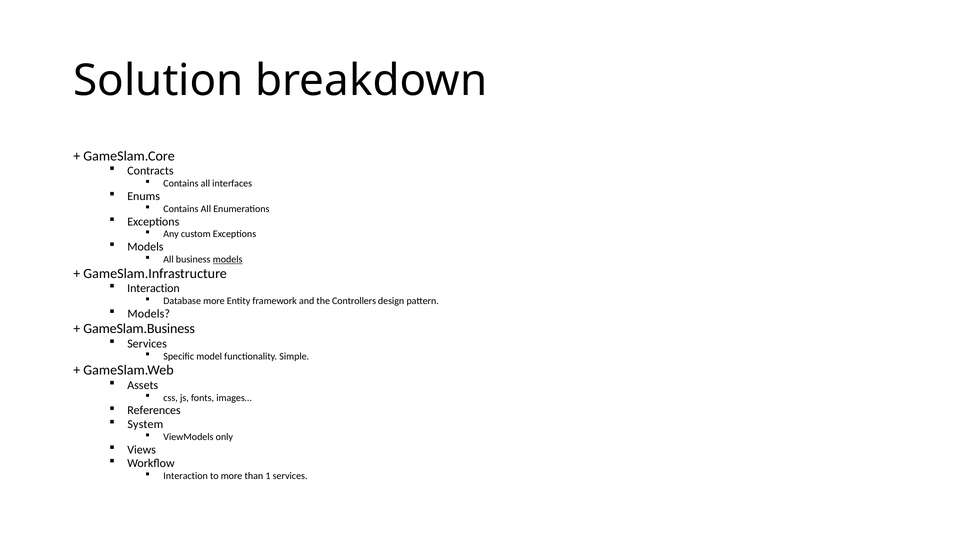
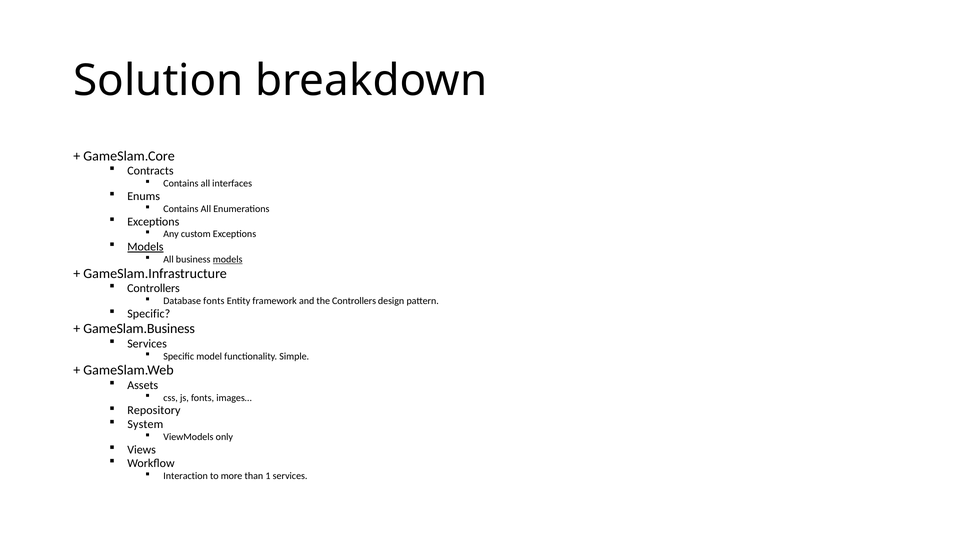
Models at (145, 247) underline: none -> present
Interaction at (153, 289): Interaction -> Controllers
Database more: more -> fonts
Models at (149, 314): Models -> Specific
References: References -> Repository
